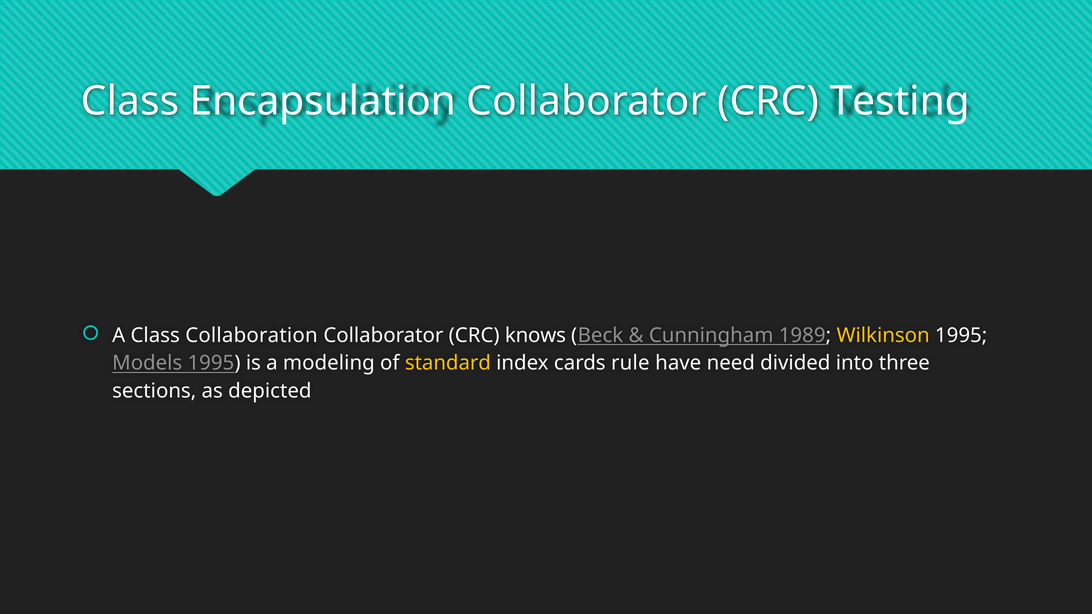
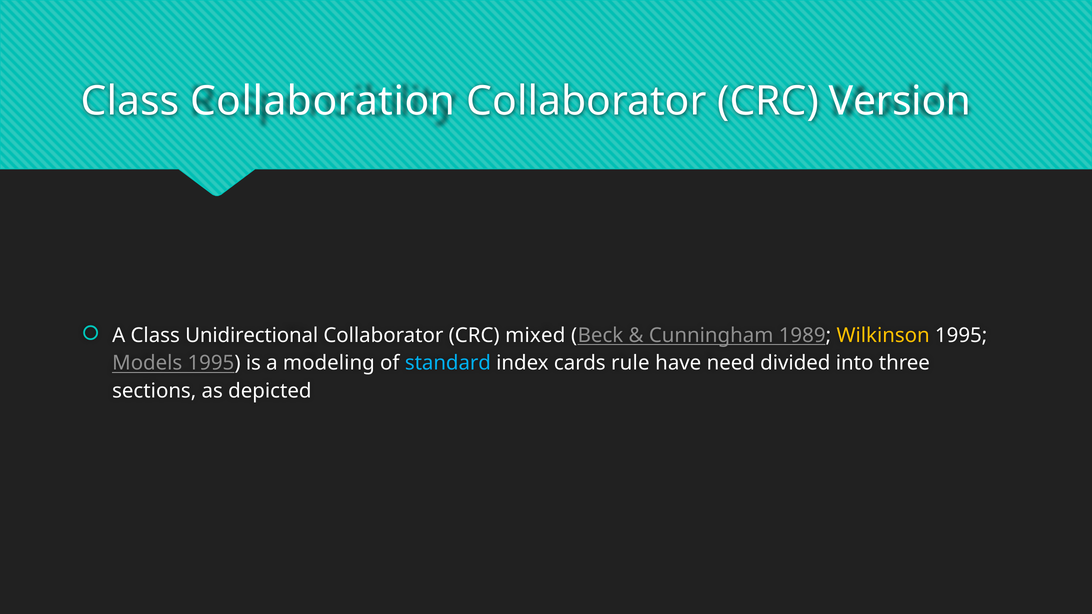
Encapsulation: Encapsulation -> Collaboration
Testing: Testing -> Version
Collaboration: Collaboration -> Unidirectional
knows: knows -> mixed
standard colour: yellow -> light blue
